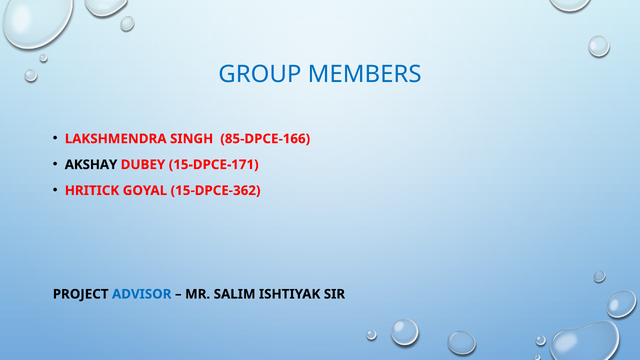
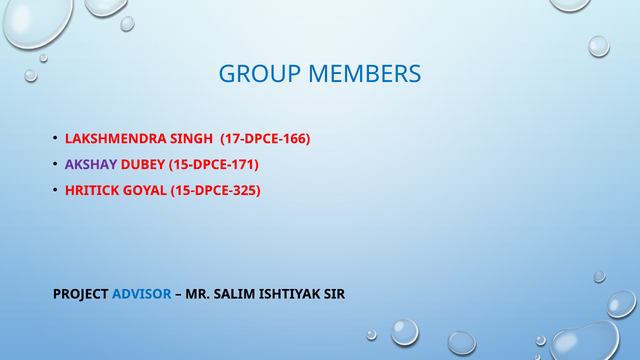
85-DPCE-166: 85-DPCE-166 -> 17-DPCE-166
AKSHAY colour: black -> purple
15-DPCE-362: 15-DPCE-362 -> 15-DPCE-325
